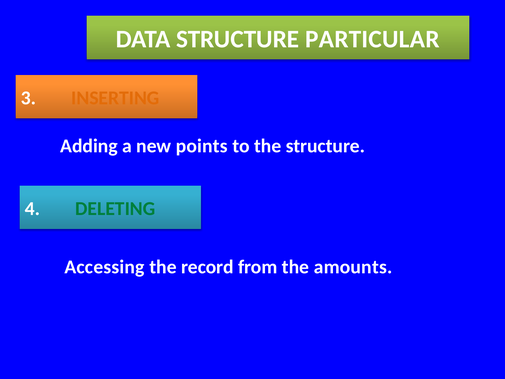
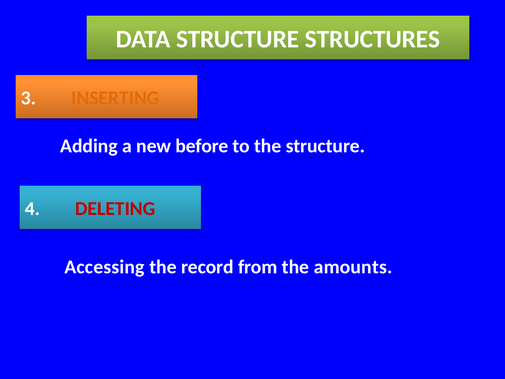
PARTICULAR: PARTICULAR -> STRUCTURES
points: points -> before
DELETING colour: green -> red
